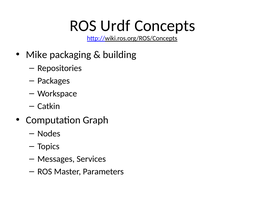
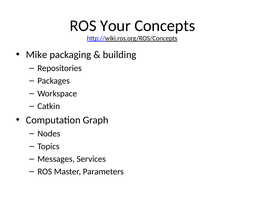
Urdf: Urdf -> Your
